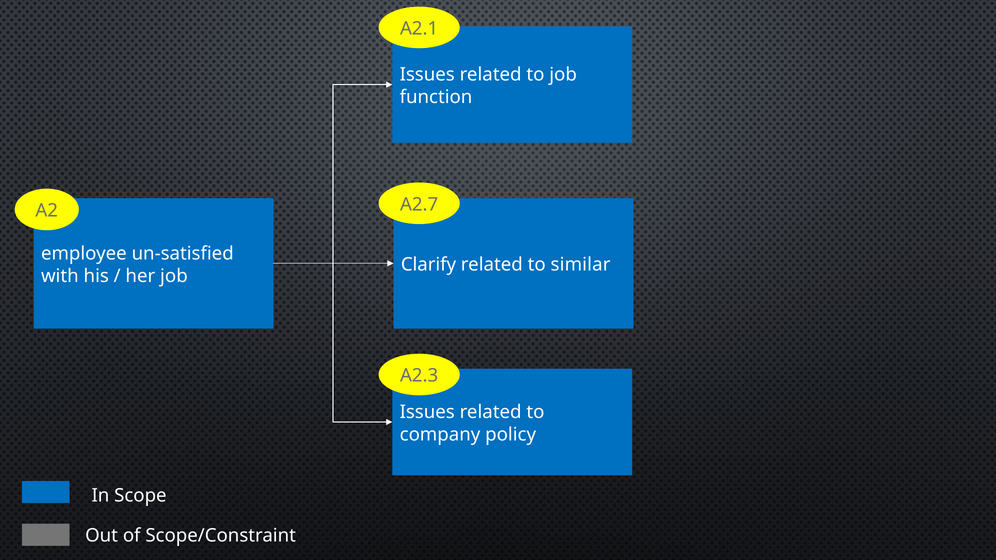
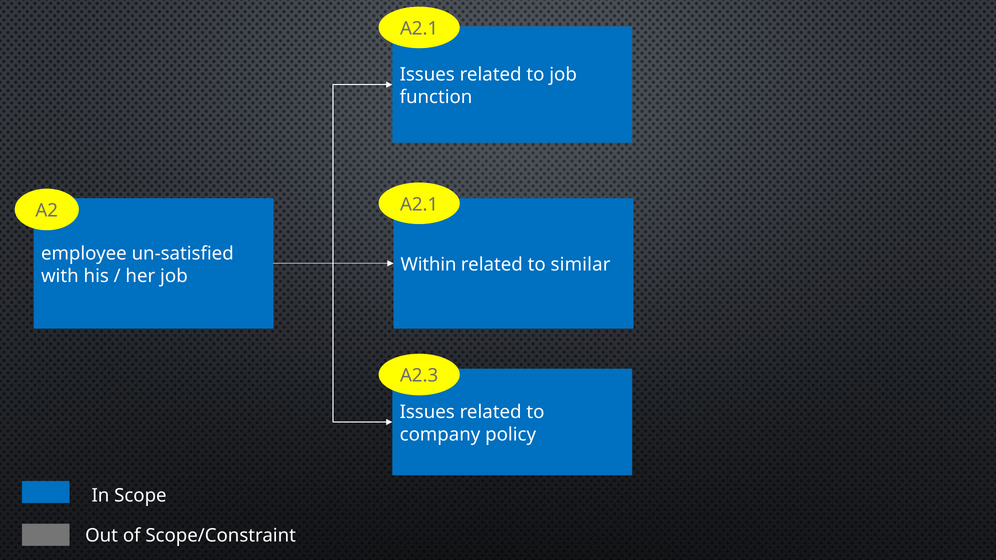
A2.7 at (419, 205): A2.7 -> A2.1
Clarify: Clarify -> Within
